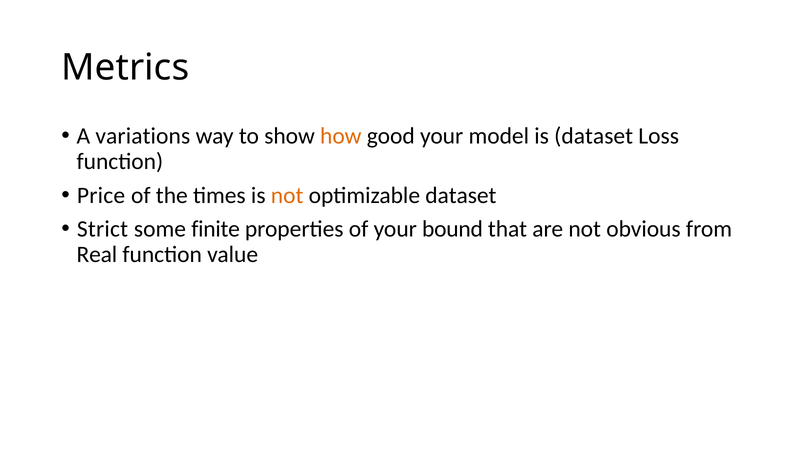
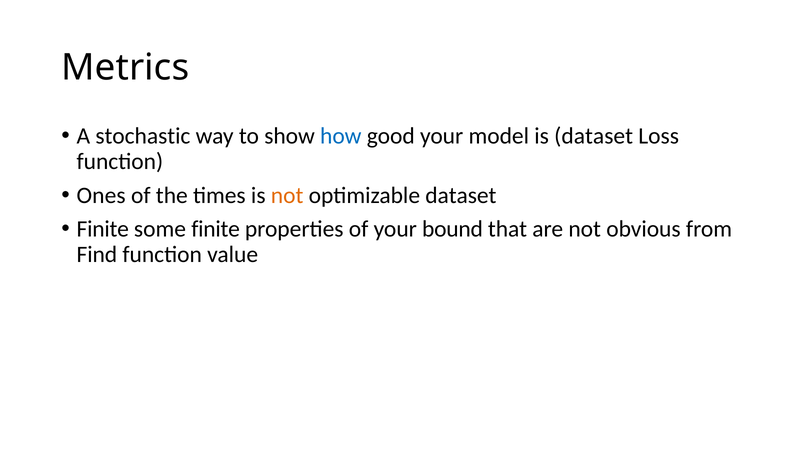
variations: variations -> stochastic
how colour: orange -> blue
Price: Price -> Ones
Strict at (103, 229): Strict -> Finite
Real: Real -> Find
